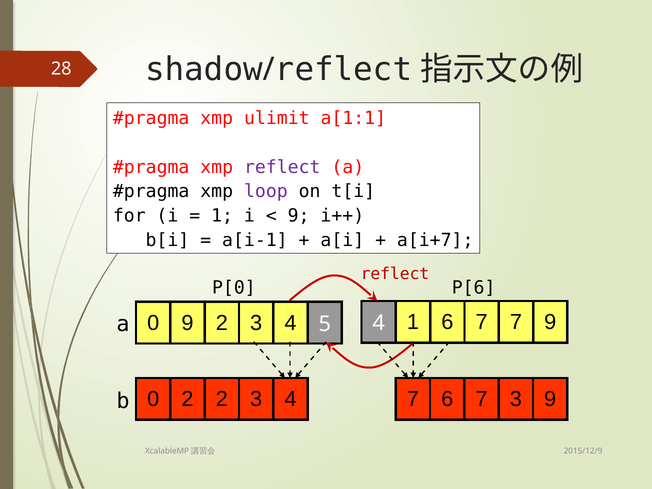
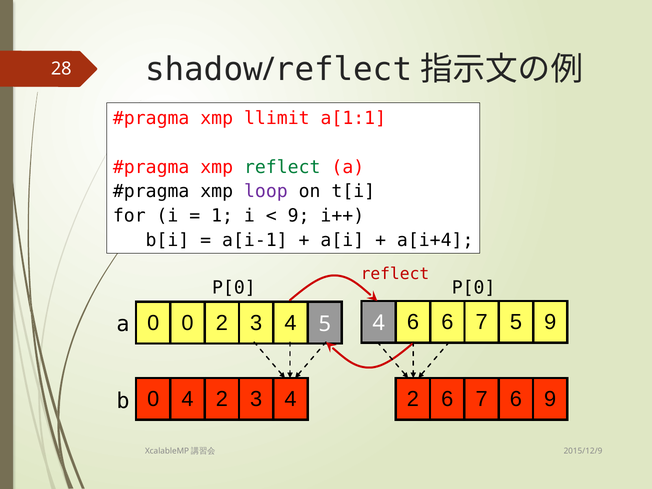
ulimit: ulimit -> llimit
reflect at (282, 167) colour: purple -> green
a[i+7: a[i+7 -> a[i+4
P[0 P[6: P[6 -> P[0
0 9: 9 -> 0
4 1: 1 -> 6
7 7: 7 -> 5
0 2: 2 -> 4
3 4 7: 7 -> 2
7 3: 3 -> 6
